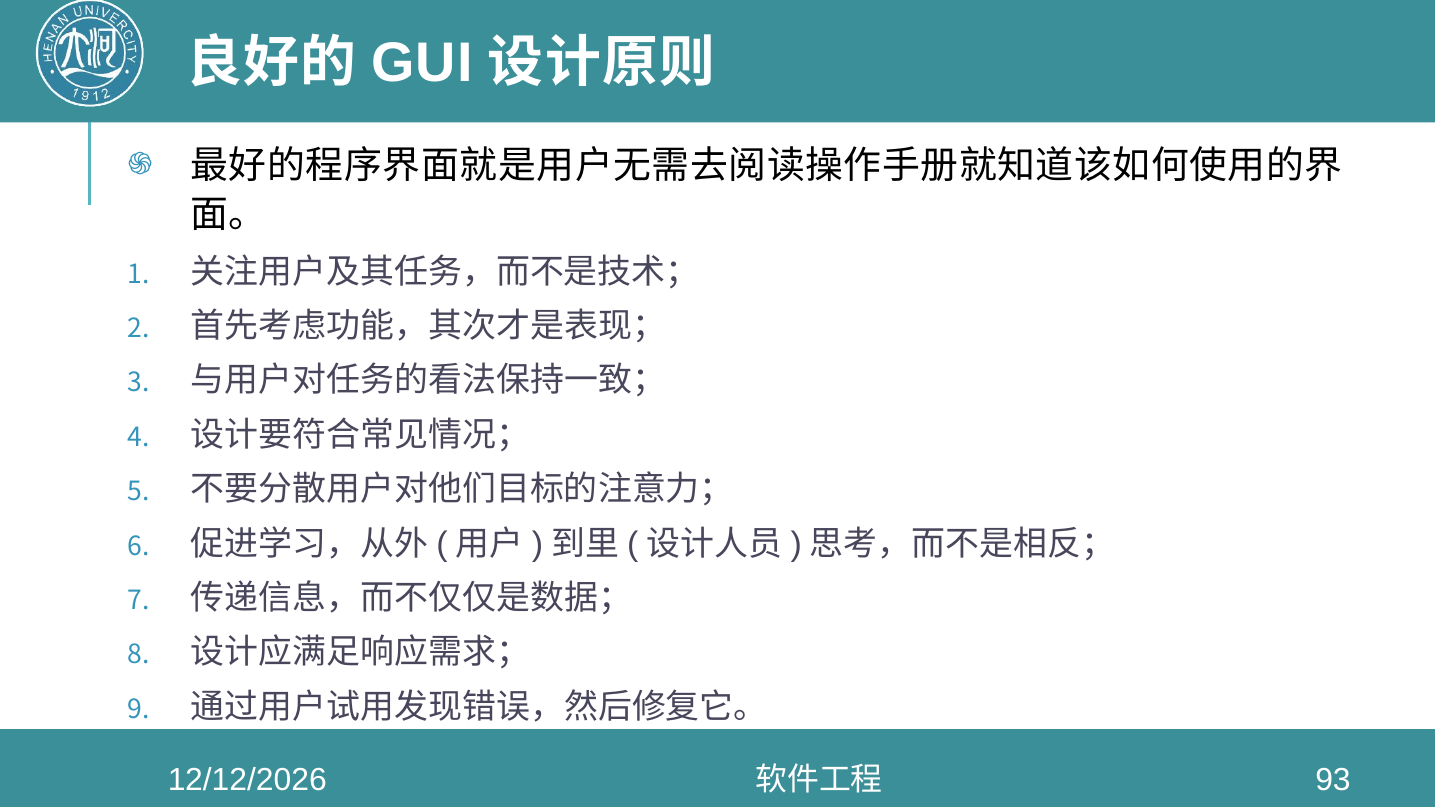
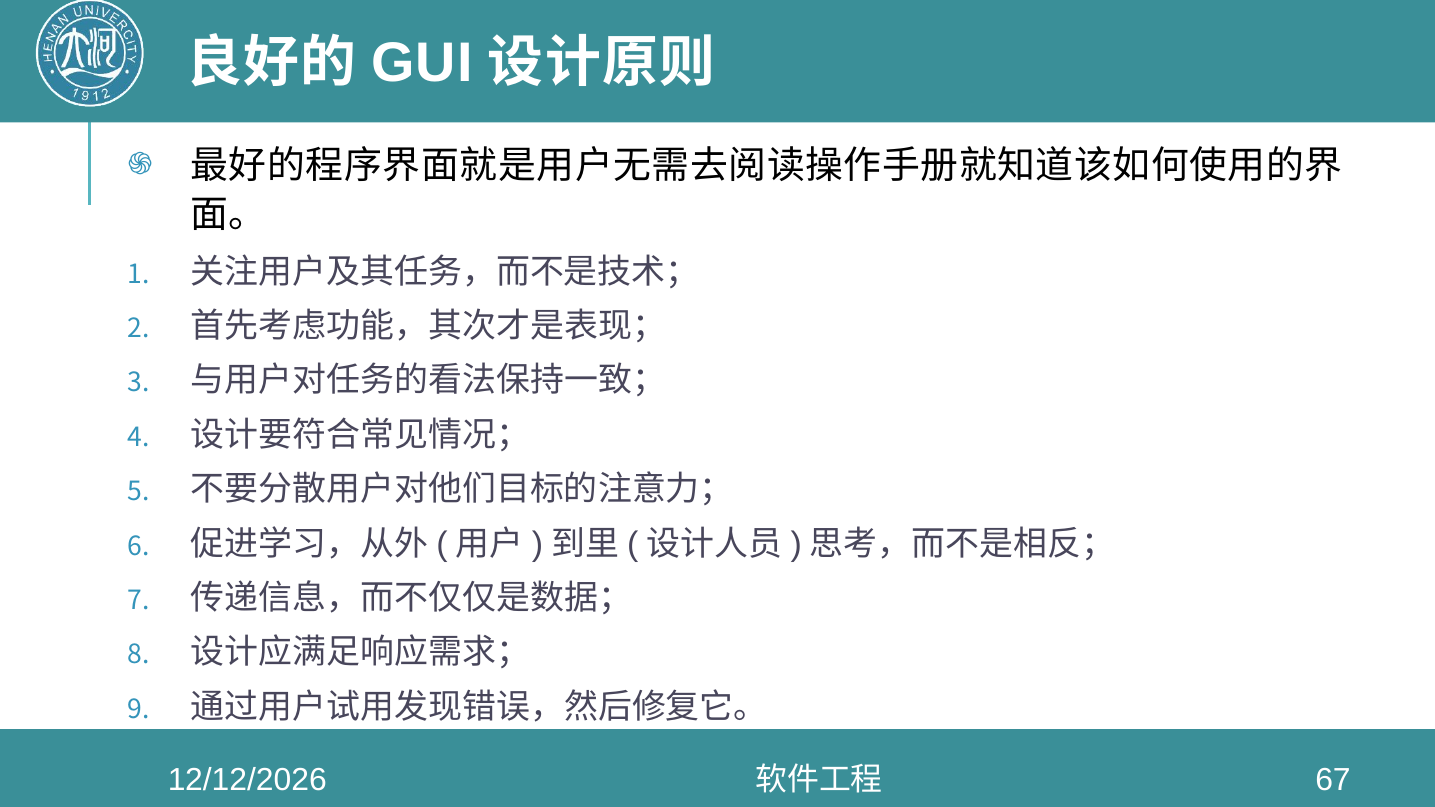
93: 93 -> 67
